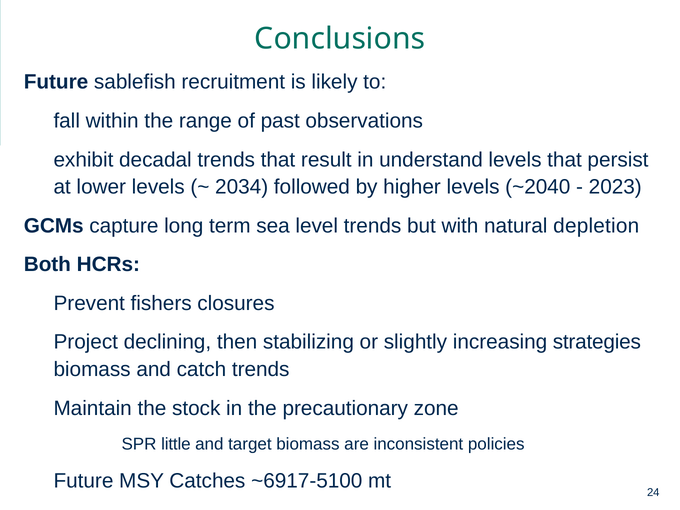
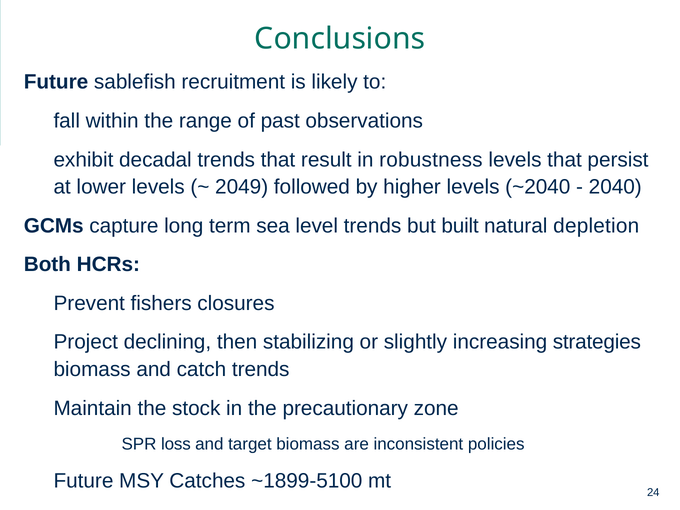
understand: understand -> robustness
2034: 2034 -> 2049
2023: 2023 -> 2040
with: with -> built
little: little -> loss
~6917-5100: ~6917-5100 -> ~1899-5100
